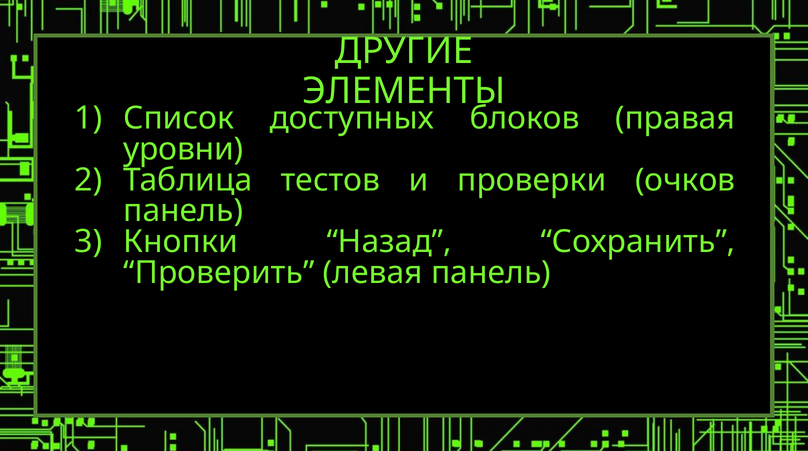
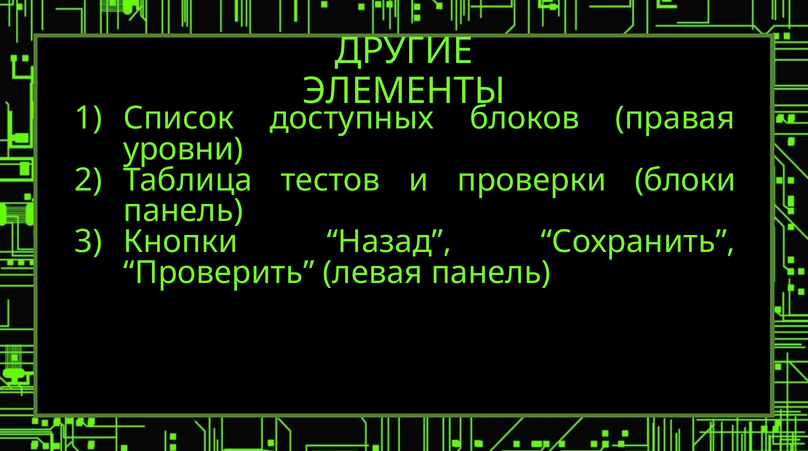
очков: очков -> блоки
